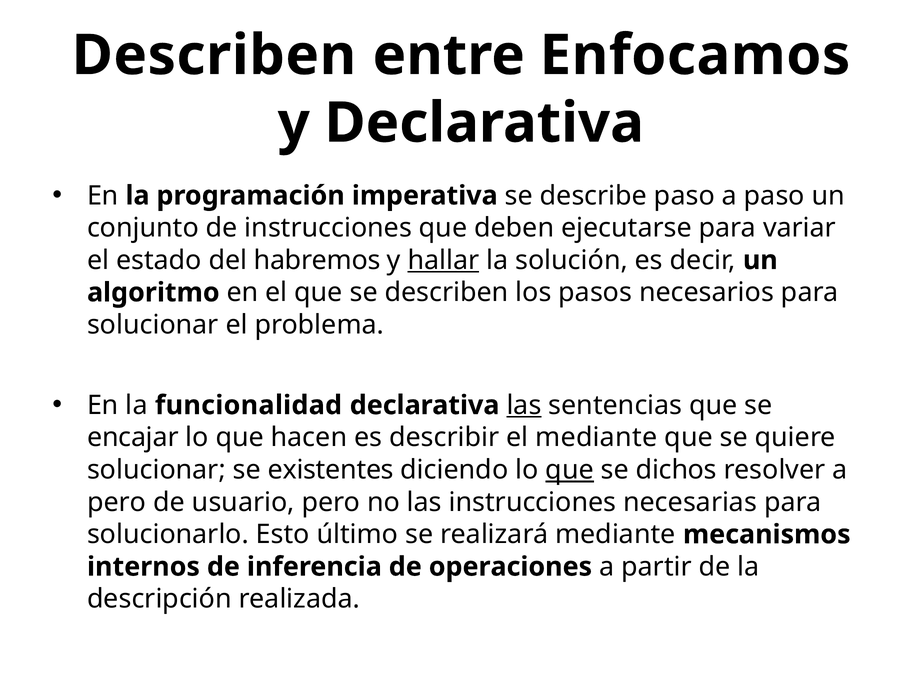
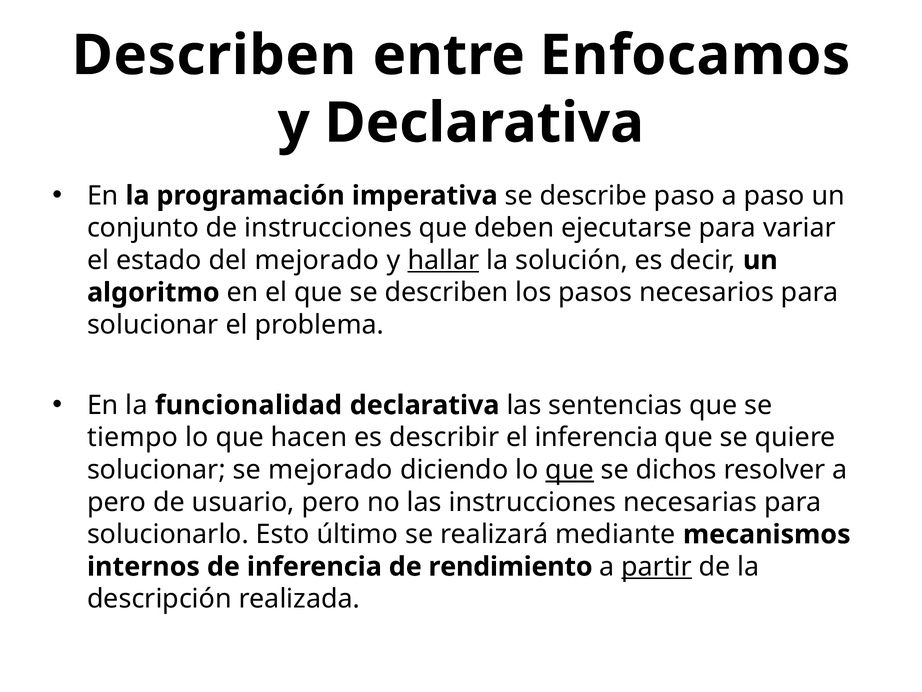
del habremos: habremos -> mejorado
las at (524, 405) underline: present -> none
encajar: encajar -> tiempo
el mediante: mediante -> inferencia
se existentes: existentes -> mejorado
operaciones: operaciones -> rendimiento
partir underline: none -> present
